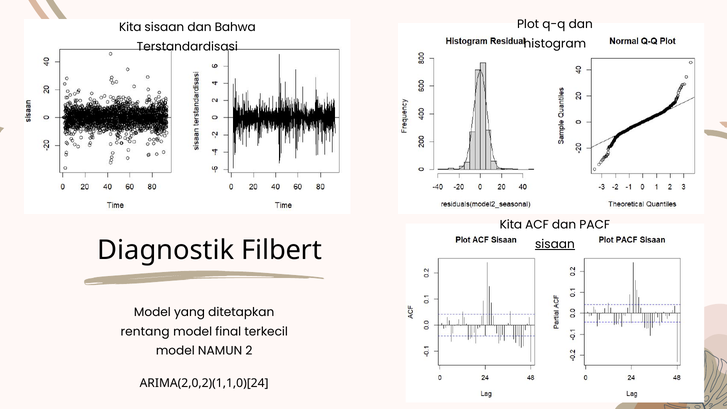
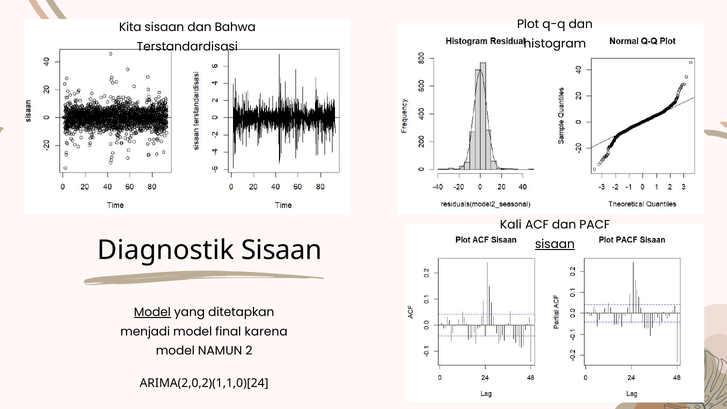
Kita at (511, 225): Kita -> Kali
Diagnostik Filbert: Filbert -> Sisaan
Model at (152, 312) underline: none -> present
rentang: rentang -> menjadi
terkecil: terkecil -> karena
